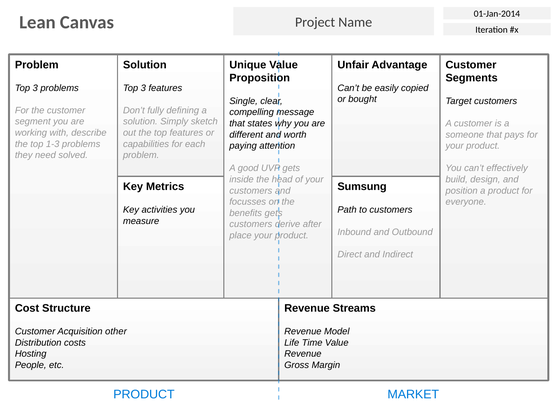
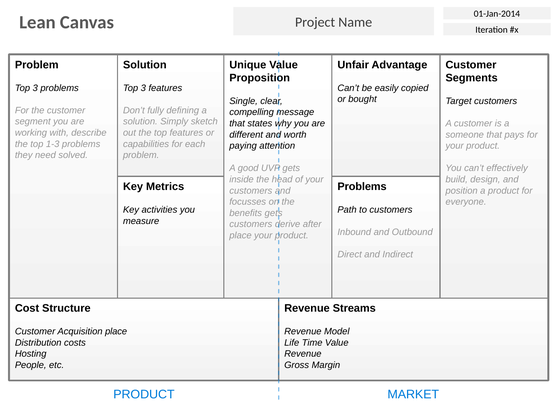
Sumsung at (362, 186): Sumsung -> Problems
Acquisition other: other -> place
